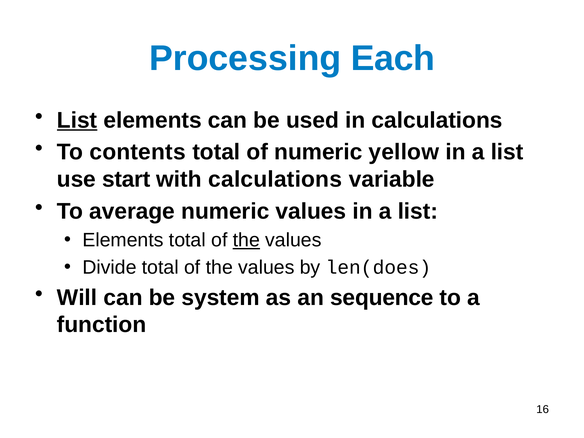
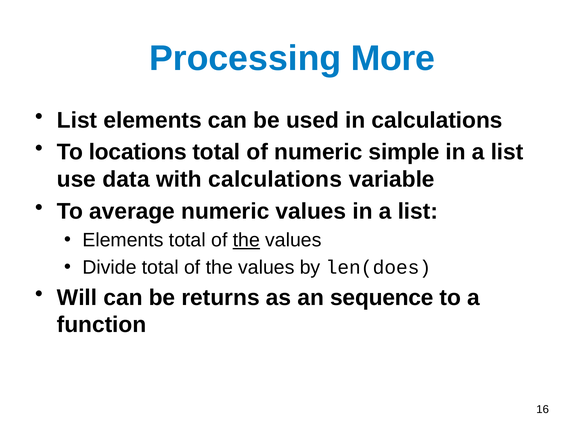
Each: Each -> More
List at (77, 120) underline: present -> none
contents: contents -> locations
yellow: yellow -> simple
start: start -> data
system: system -> returns
